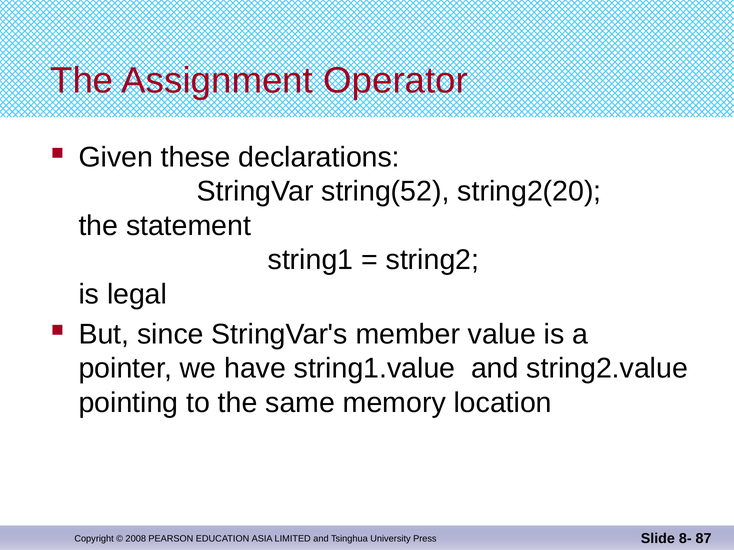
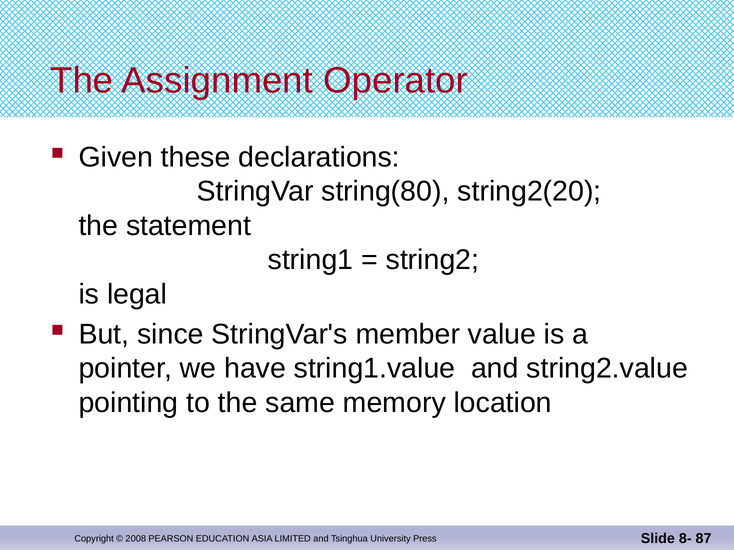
string(52: string(52 -> string(80
